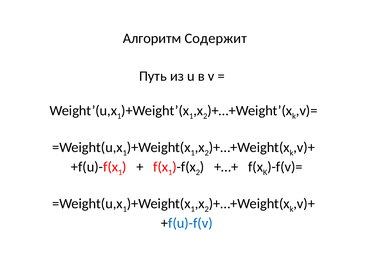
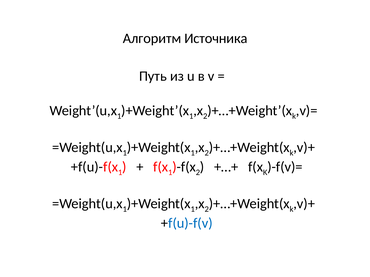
Содержит: Содержит -> Источника
